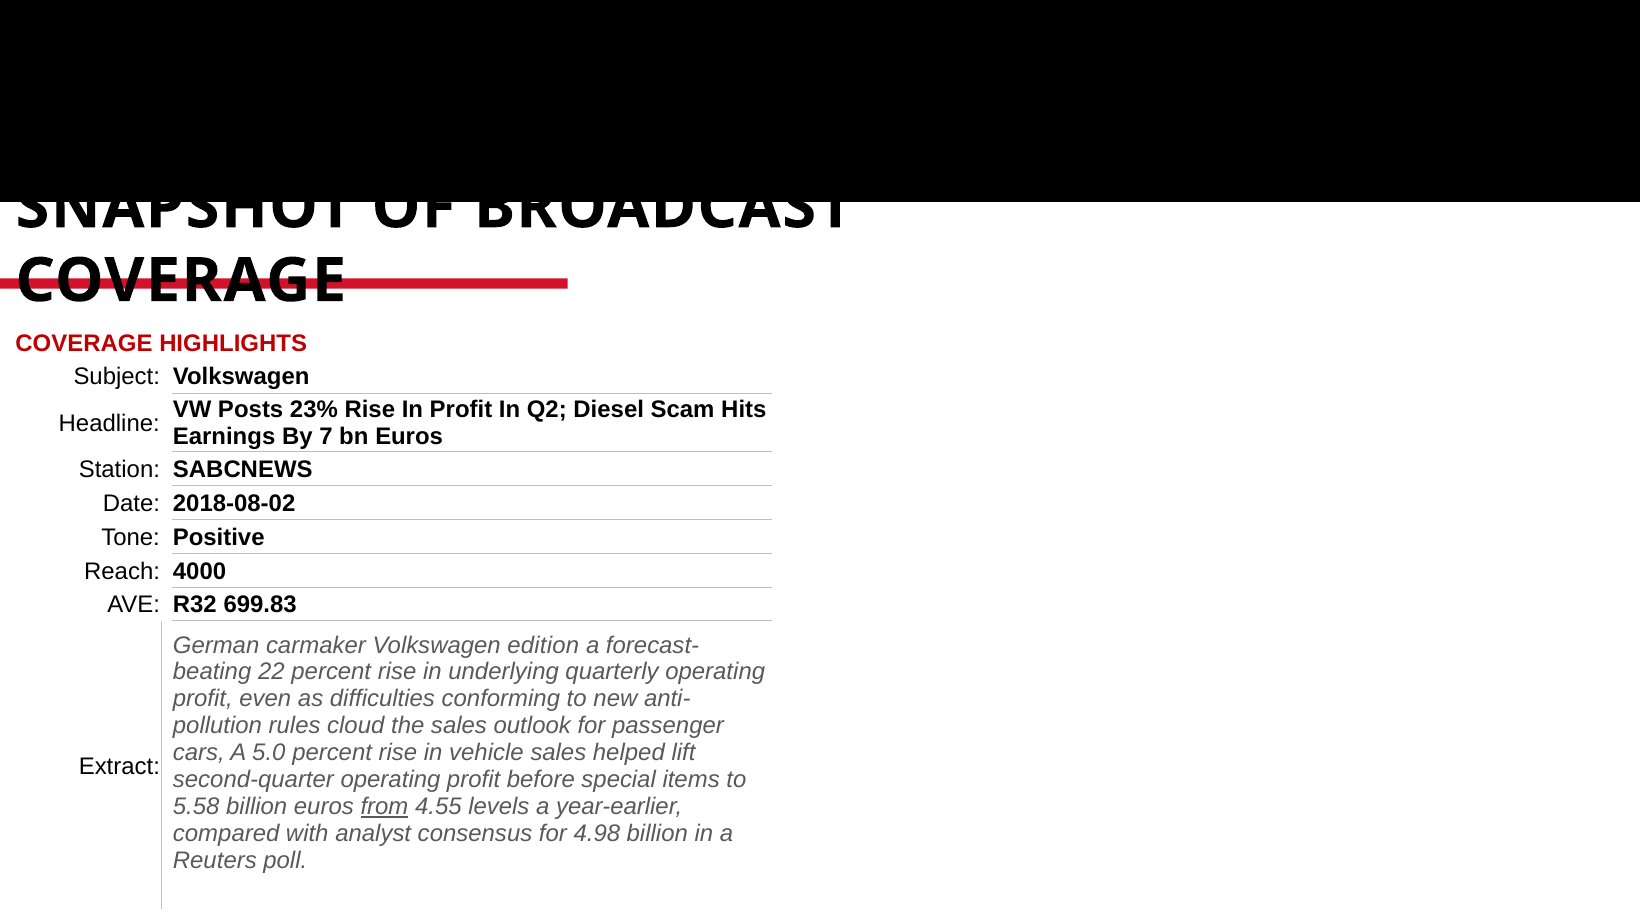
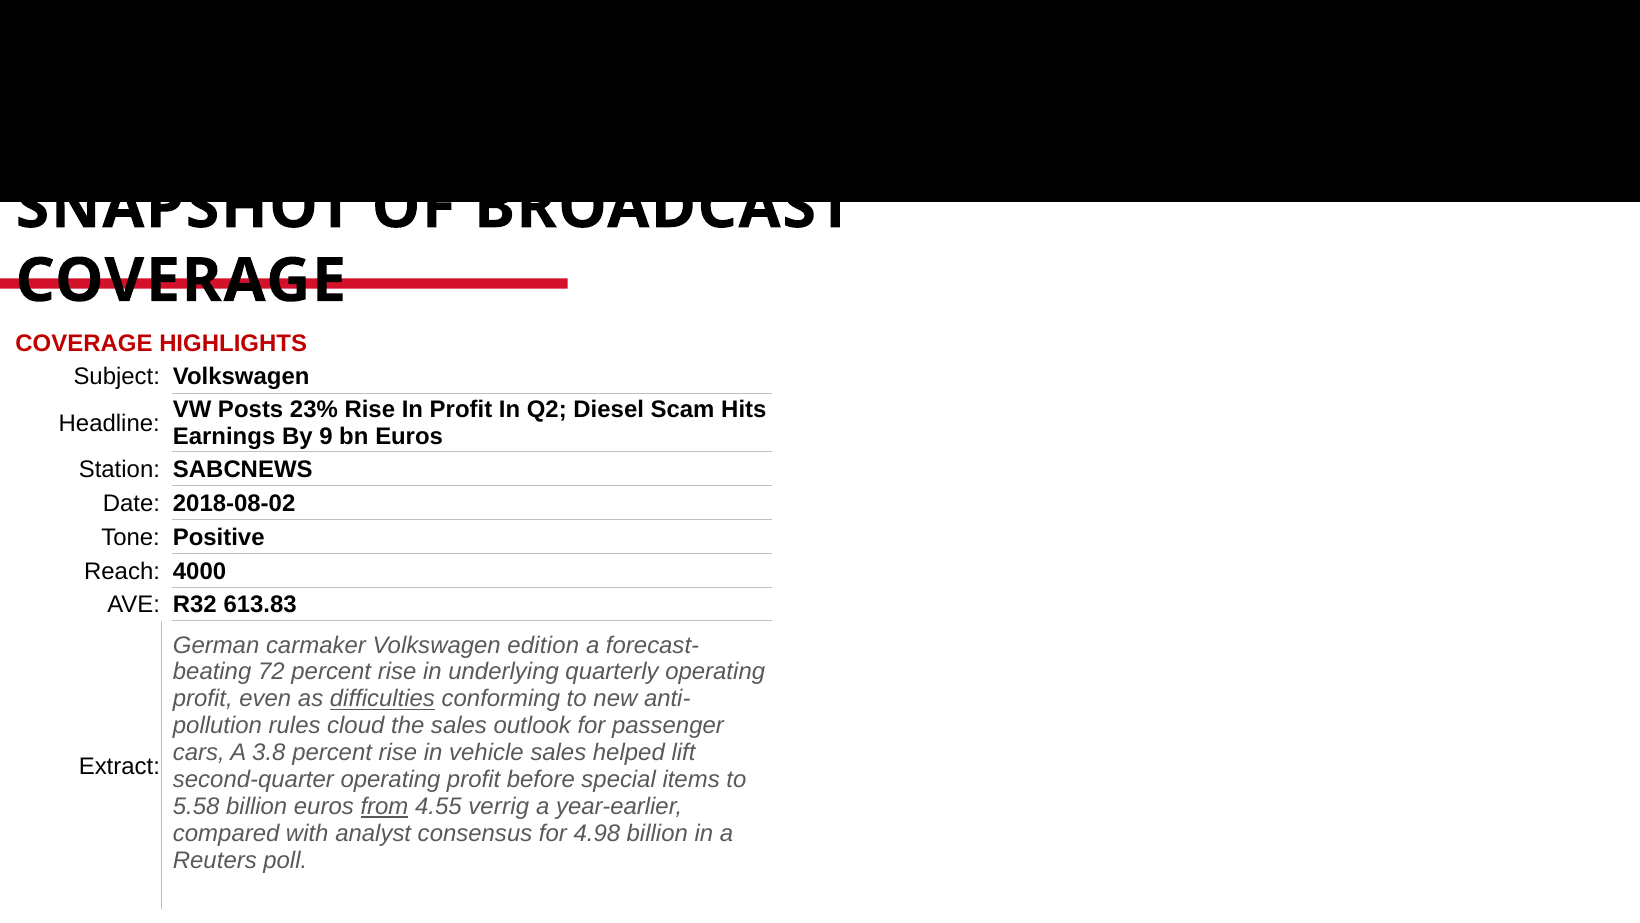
7: 7 -> 9
699.83: 699.83 -> 613.83
22: 22 -> 72
difficulties underline: none -> present
5.0: 5.0 -> 3.8
levels: levels -> verrig
